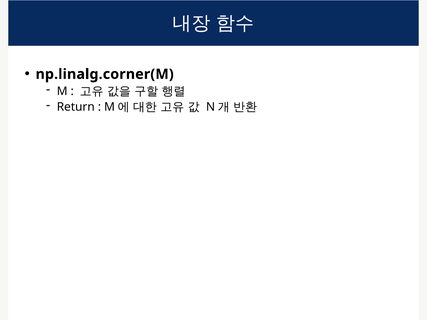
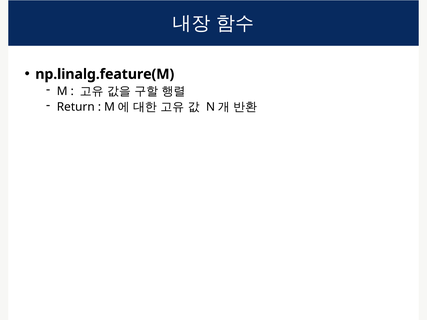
np.linalg.corner(M: np.linalg.corner(M -> np.linalg.feature(M
